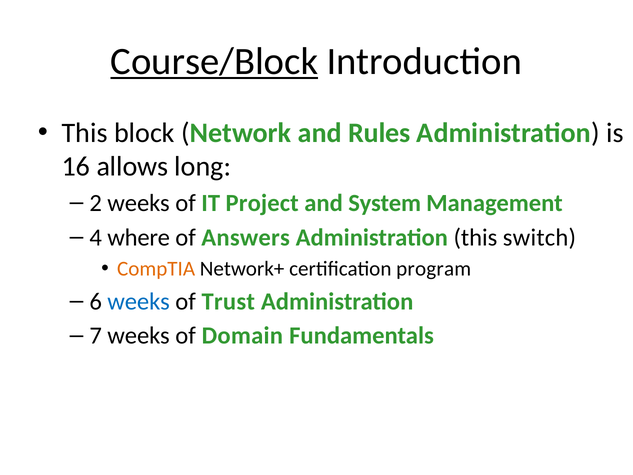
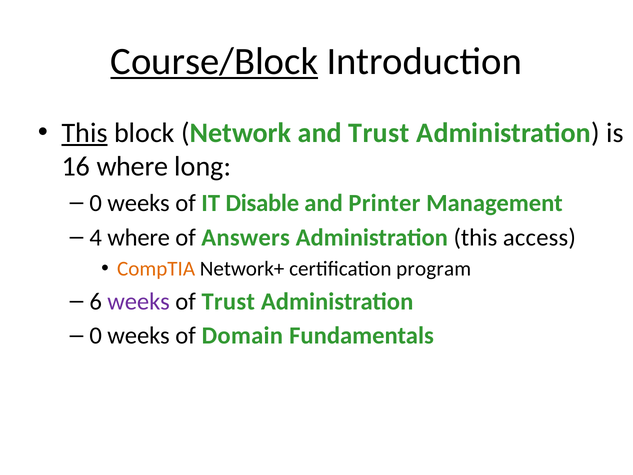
This at (85, 133) underline: none -> present
and Rules: Rules -> Trust
16 allows: allows -> where
2 at (96, 203): 2 -> 0
Project: Project -> Disable
System: System -> Printer
switch: switch -> access
weeks at (139, 301) colour: blue -> purple
7 at (96, 336): 7 -> 0
